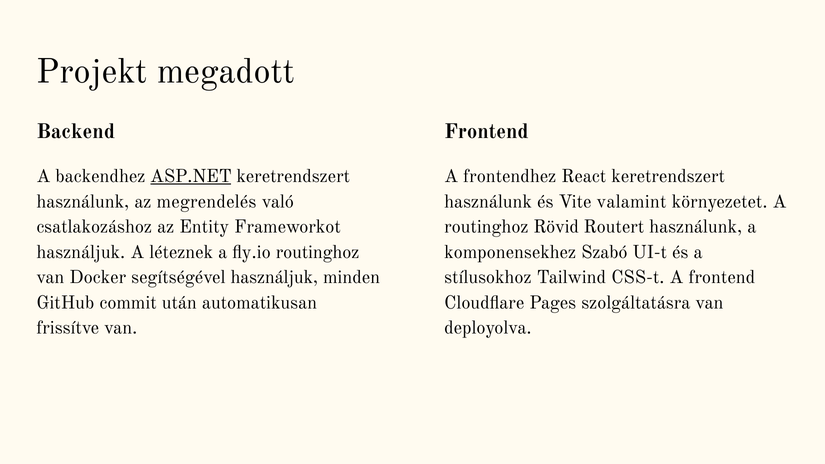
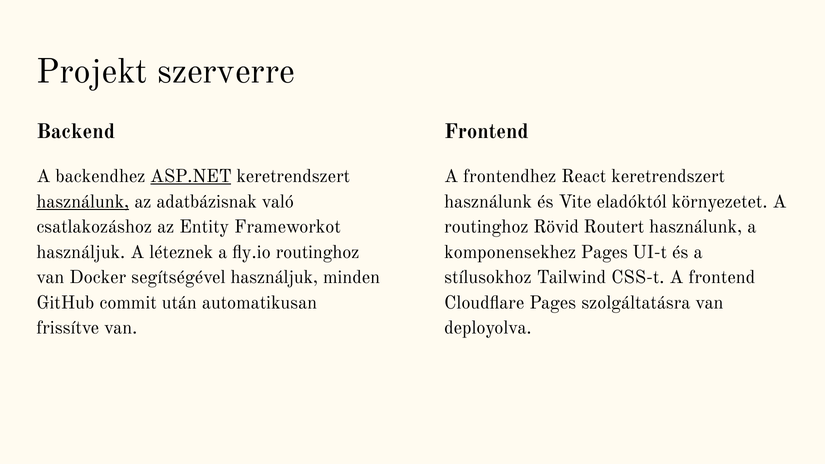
megadott: megadott -> szerverre
használunk at (83, 202) underline: none -> present
megrendelés: megrendelés -> adatbázisnak
valamint: valamint -> eladóktól
komponensekhez Szabó: Szabó -> Pages
